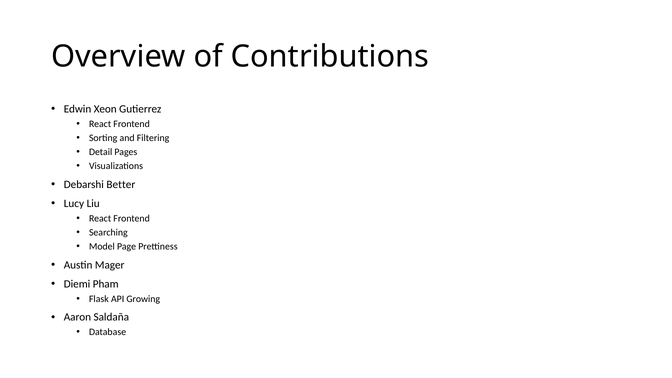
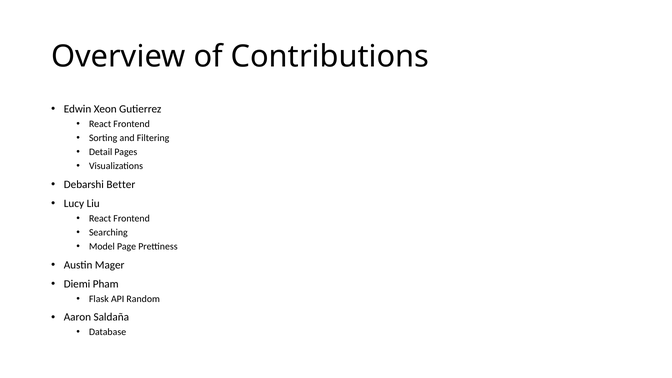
Growing: Growing -> Random
